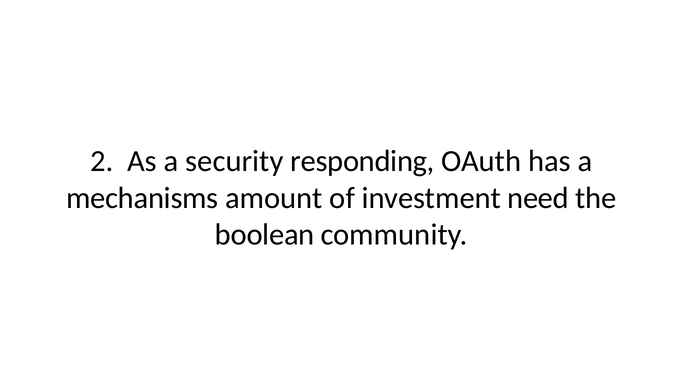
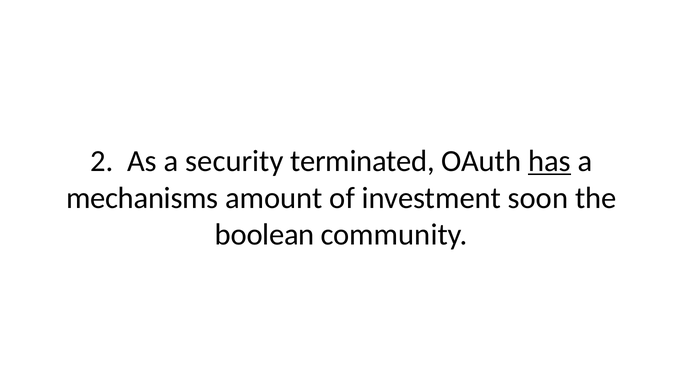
responding: responding -> terminated
has underline: none -> present
need: need -> soon
